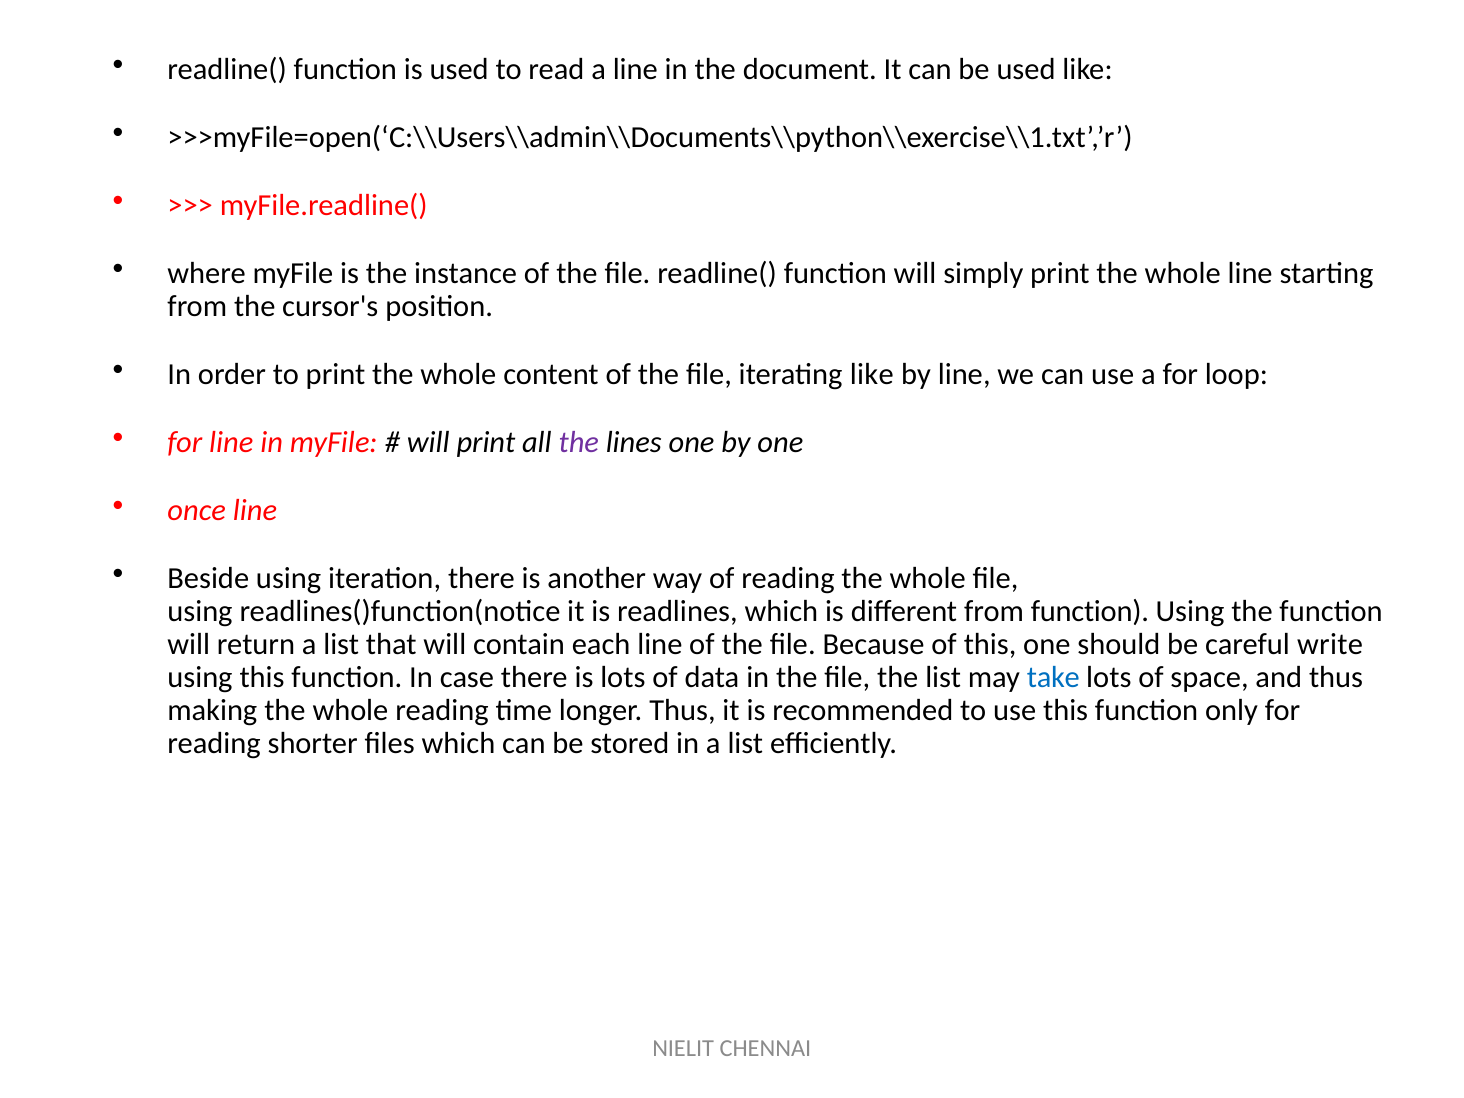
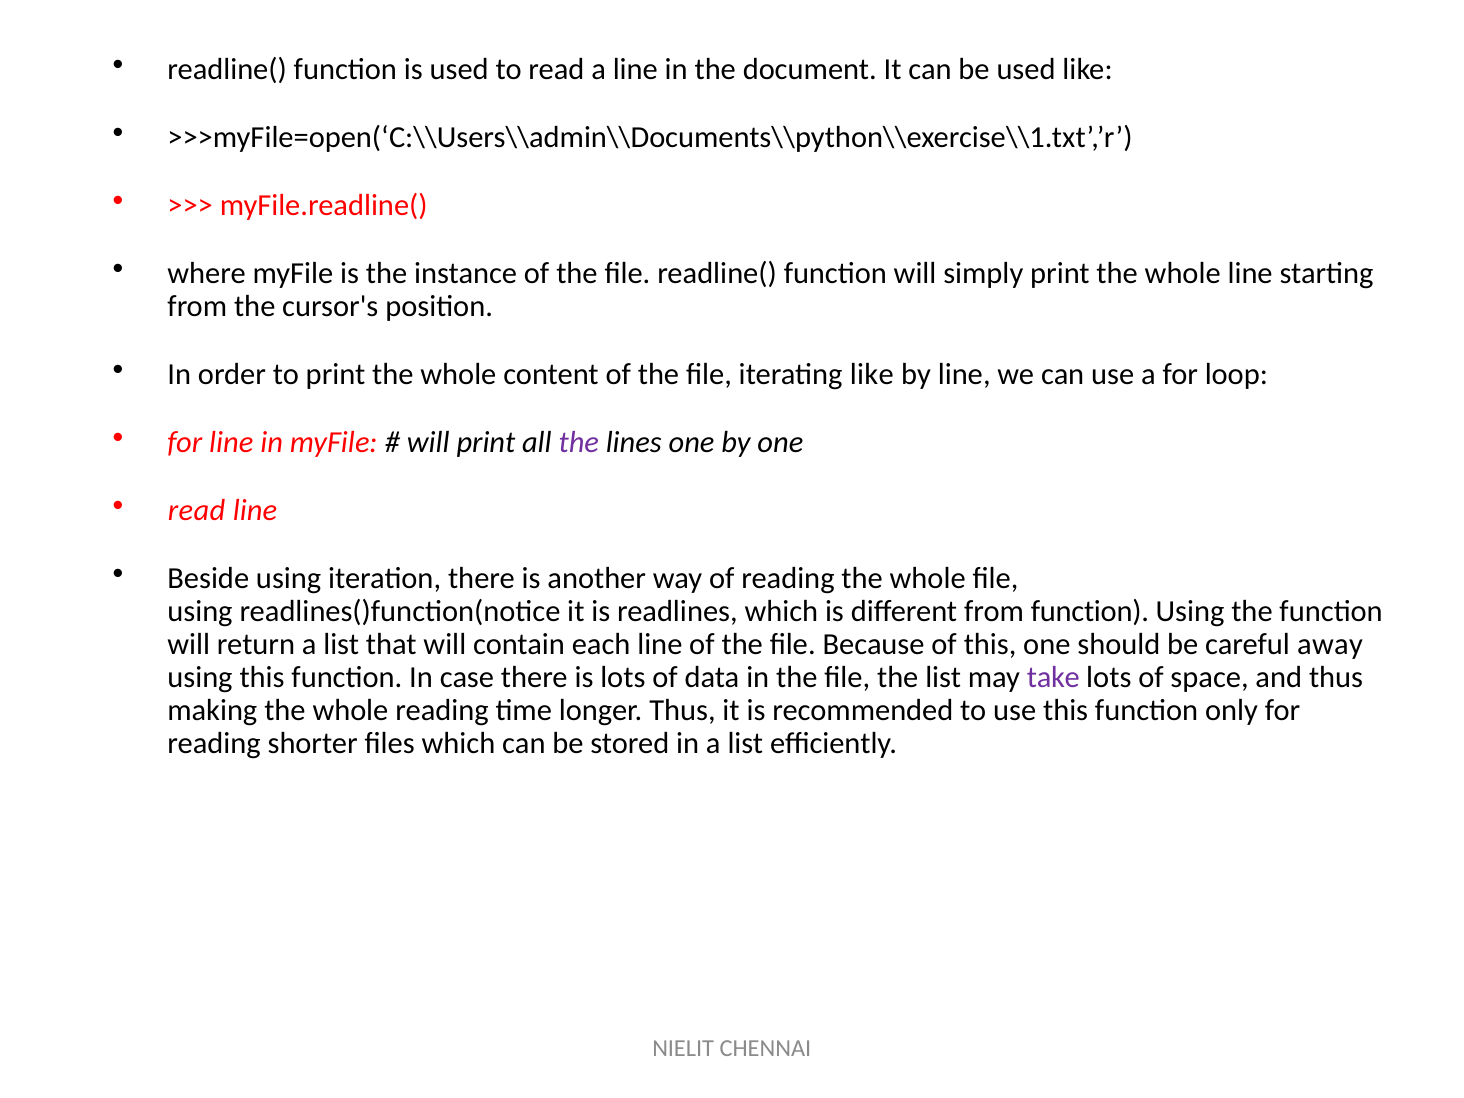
once at (197, 511): once -> read
write: write -> away
take colour: blue -> purple
